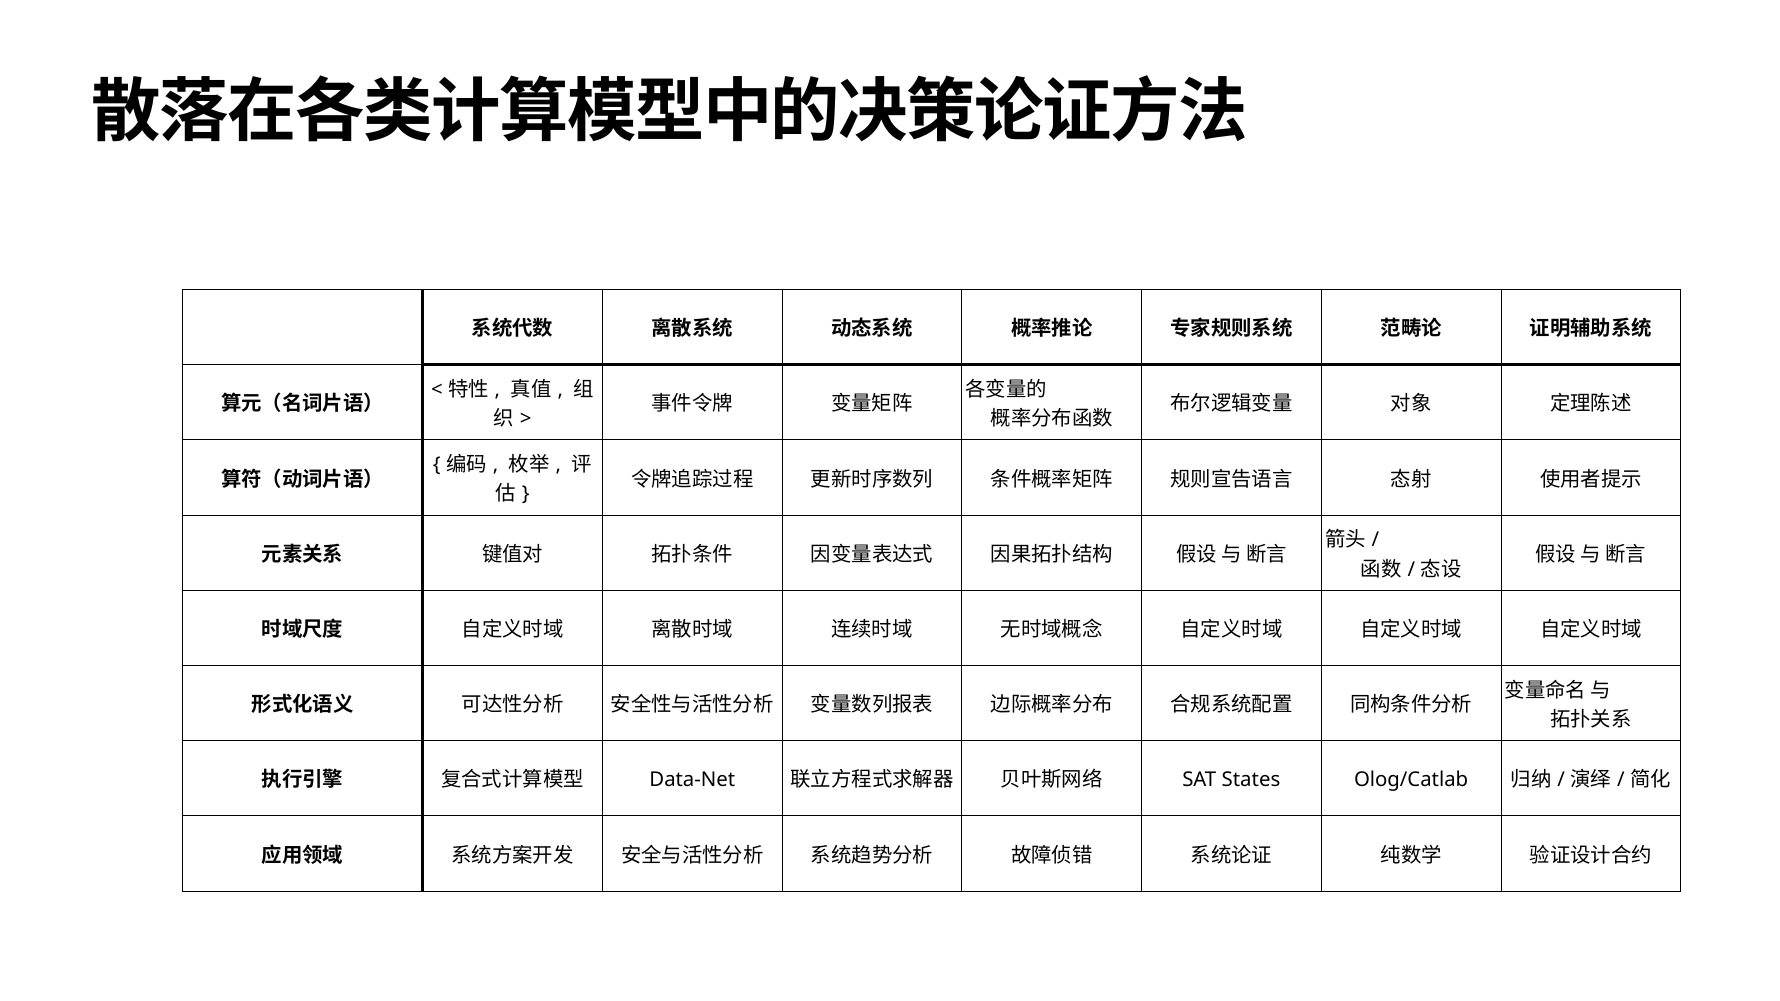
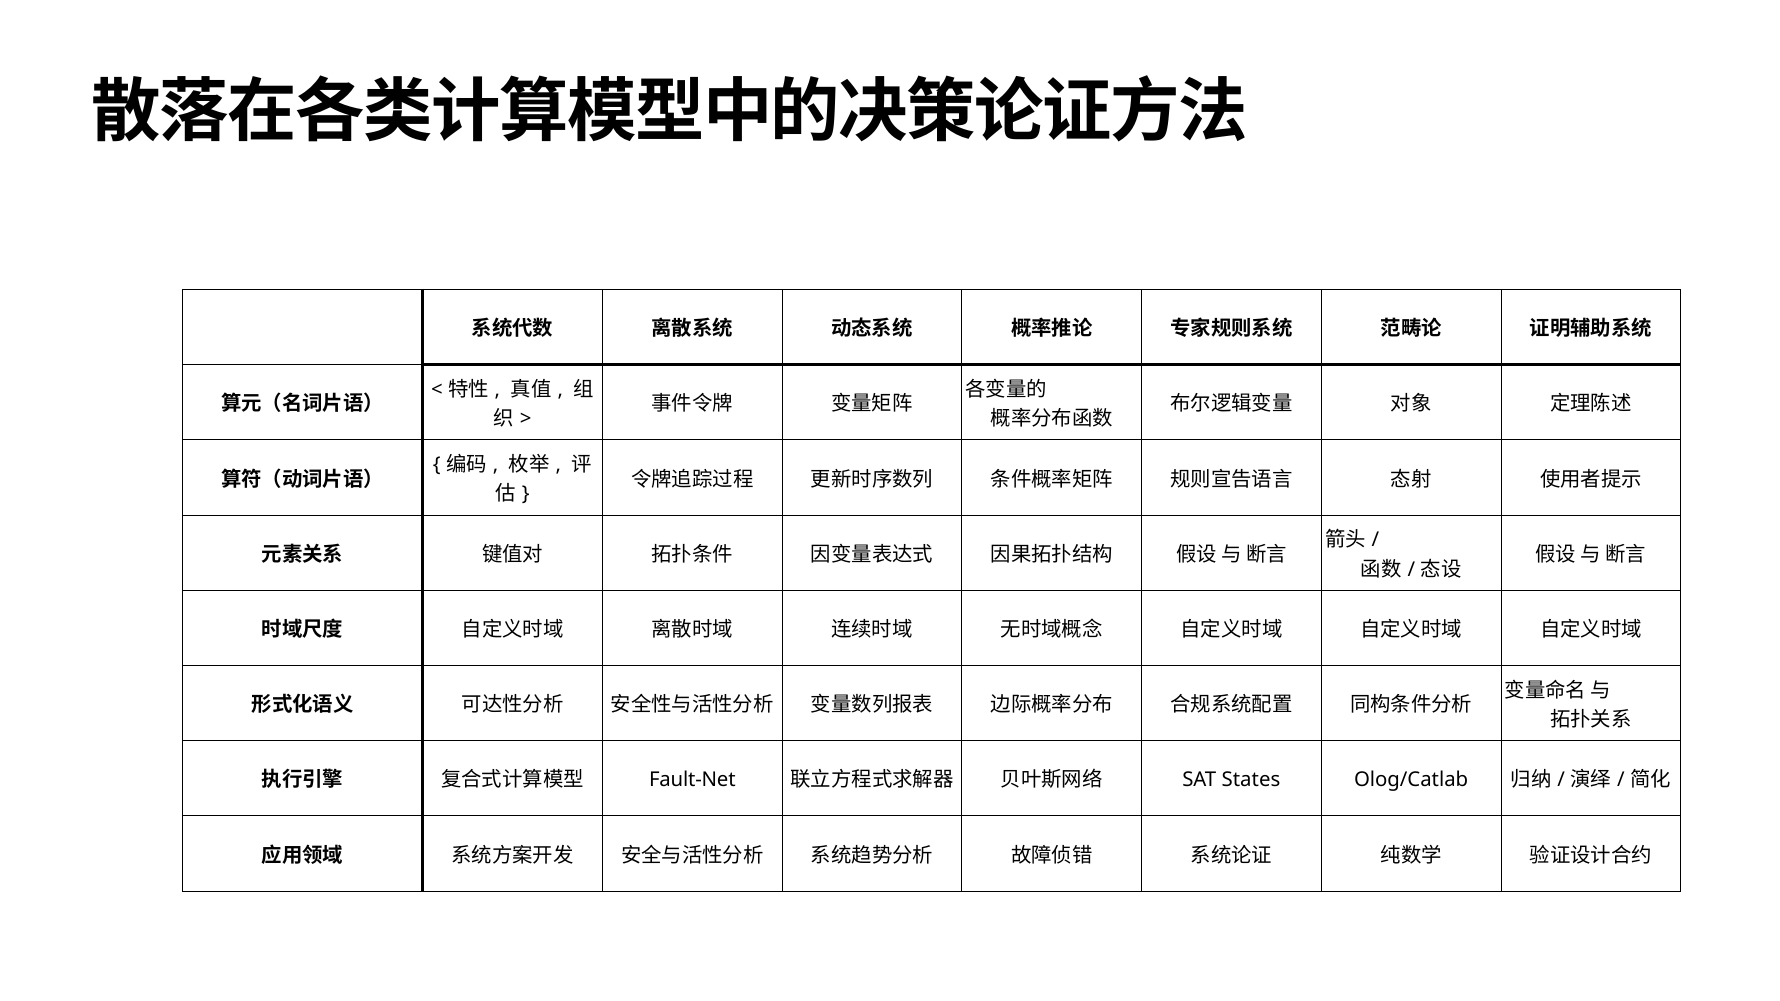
Data-Net: Data-Net -> Fault-Net
